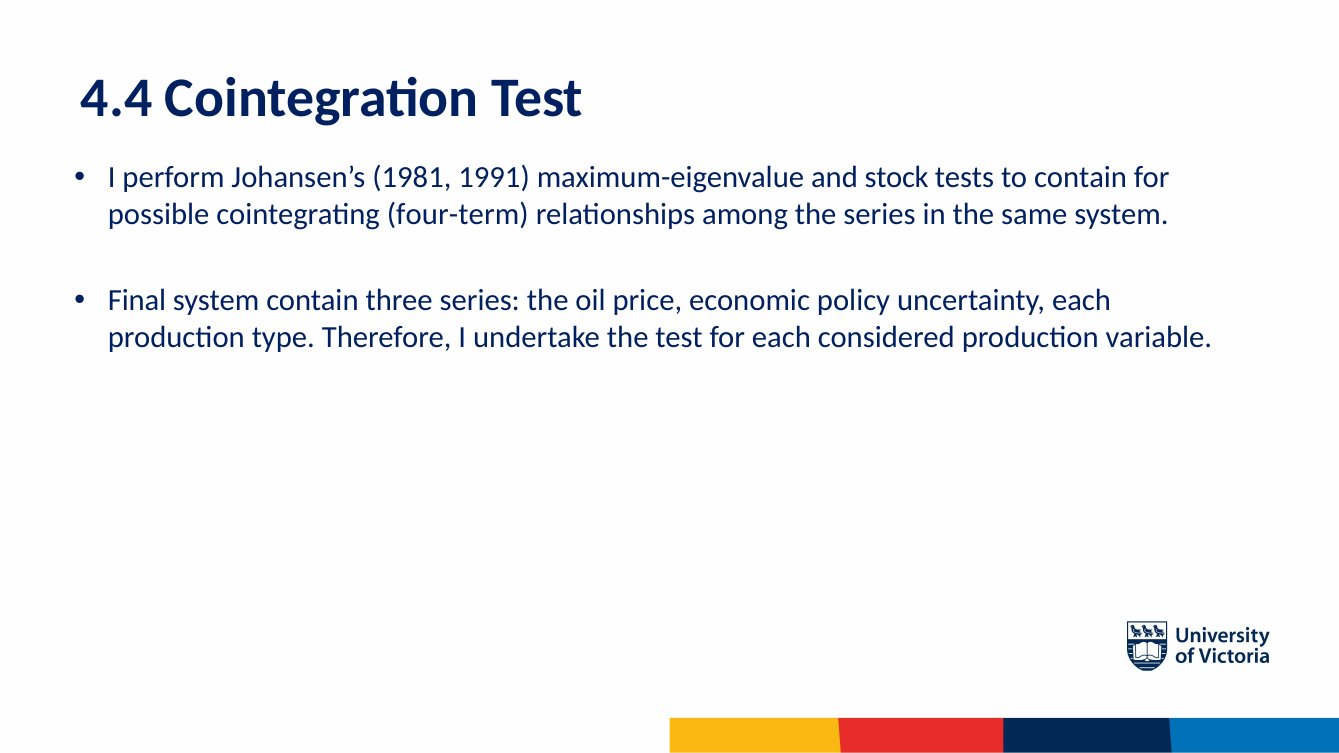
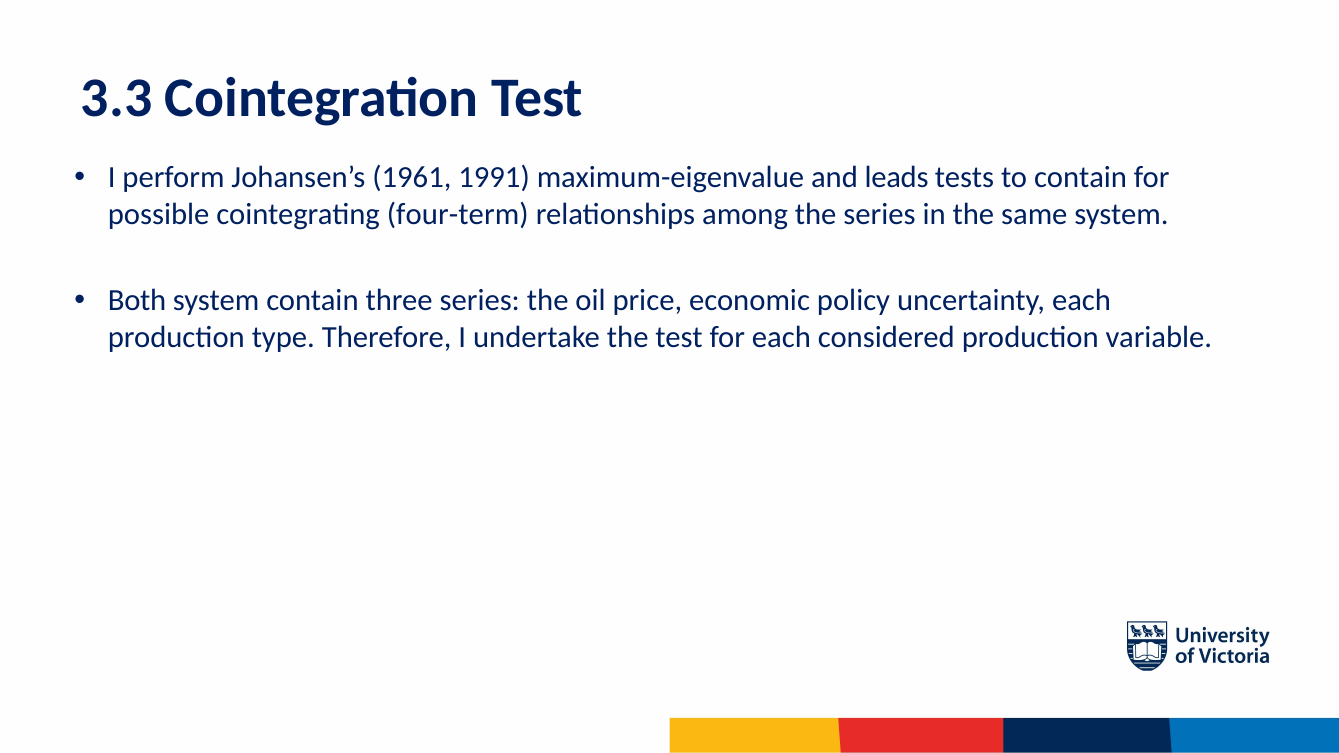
4.4: 4.4 -> 3.3
1981: 1981 -> 1961
stock: stock -> leads
Final: Final -> Both
